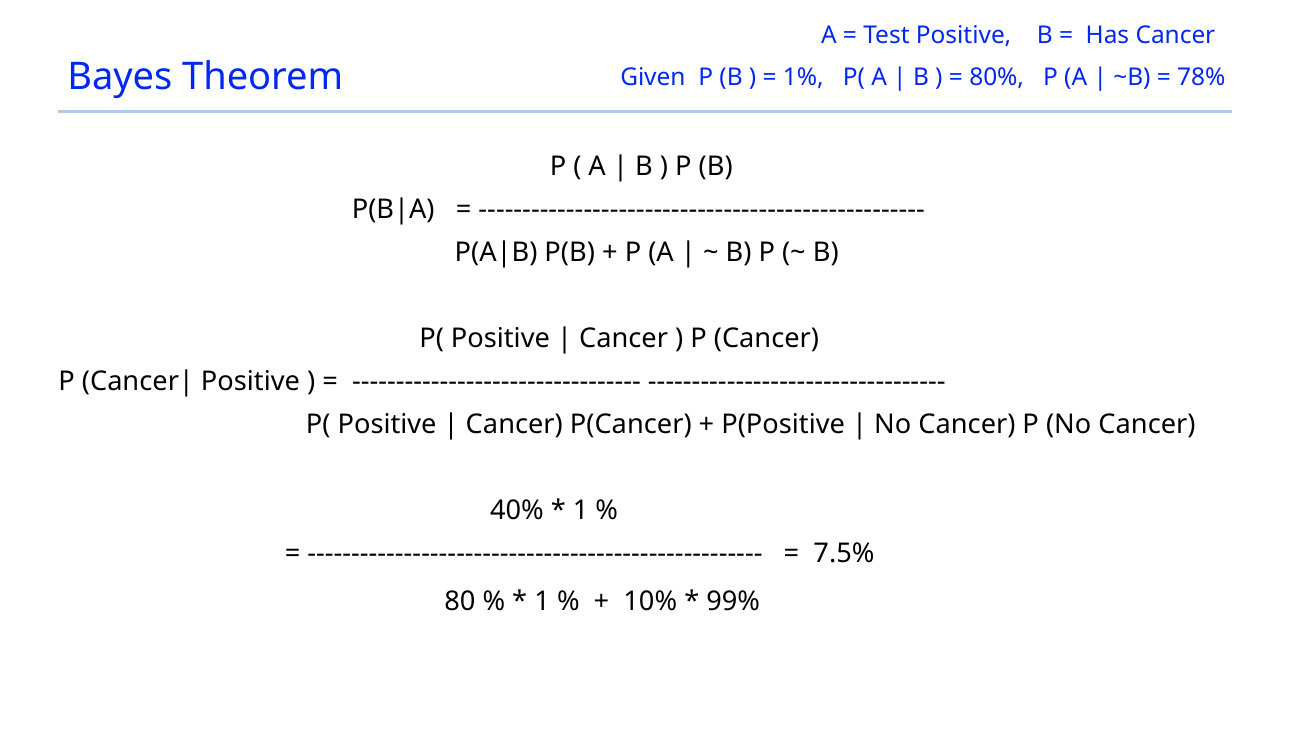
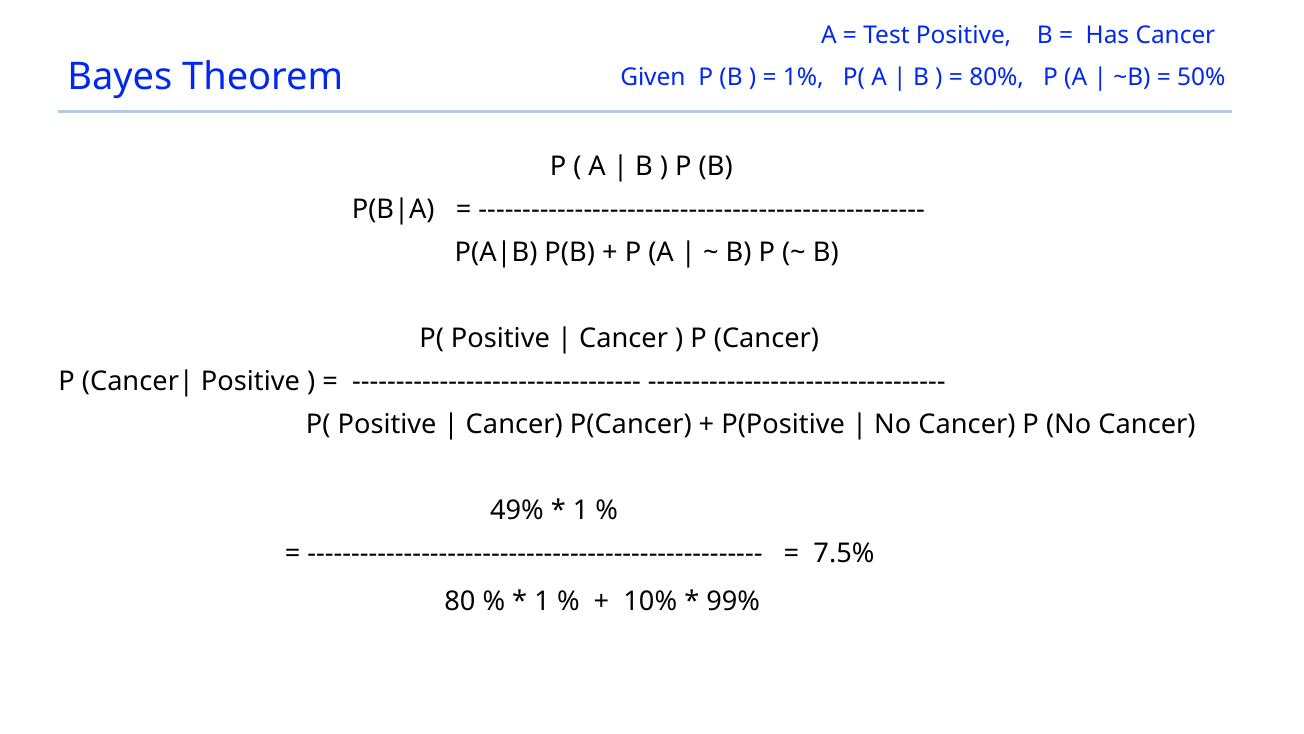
78%: 78% -> 50%
40%: 40% -> 49%
